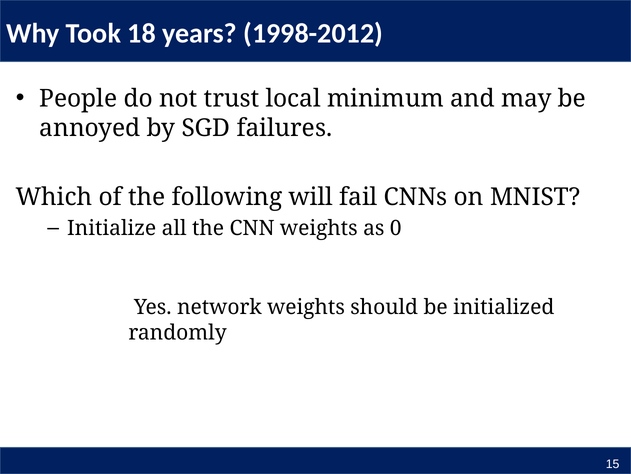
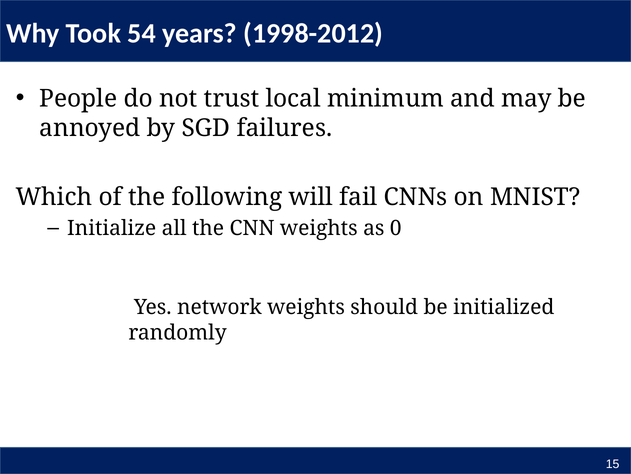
18: 18 -> 54
